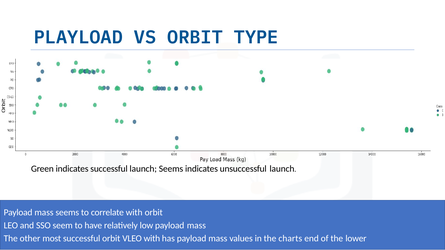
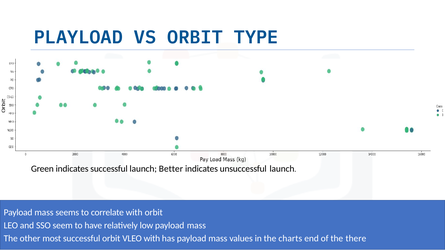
launch Seems: Seems -> Better
lower: lower -> there
